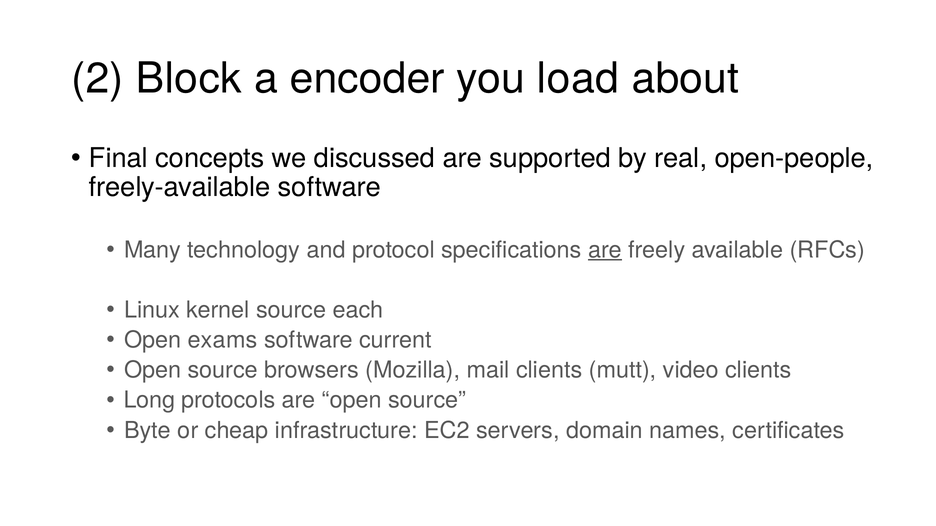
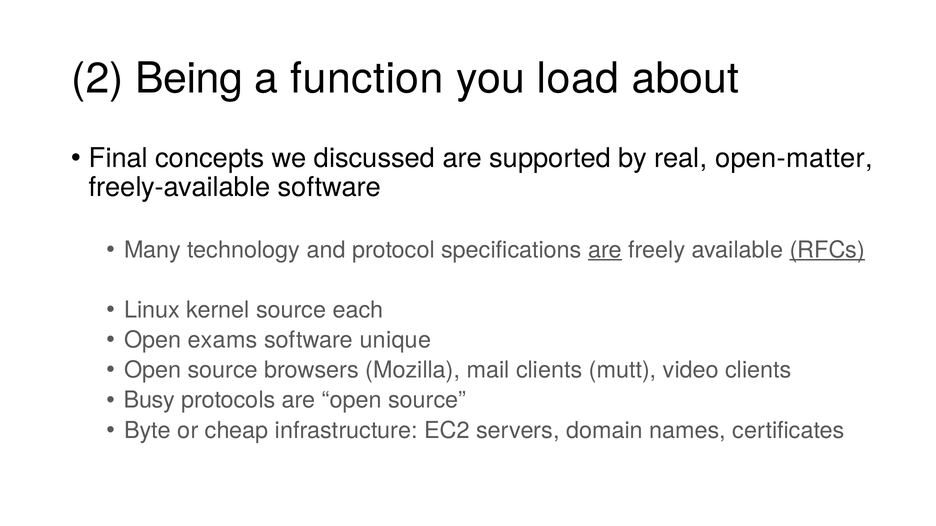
Block: Block -> Being
encoder: encoder -> function
open-people: open-people -> open-matter
RFCs underline: none -> present
current: current -> unique
Long: Long -> Busy
